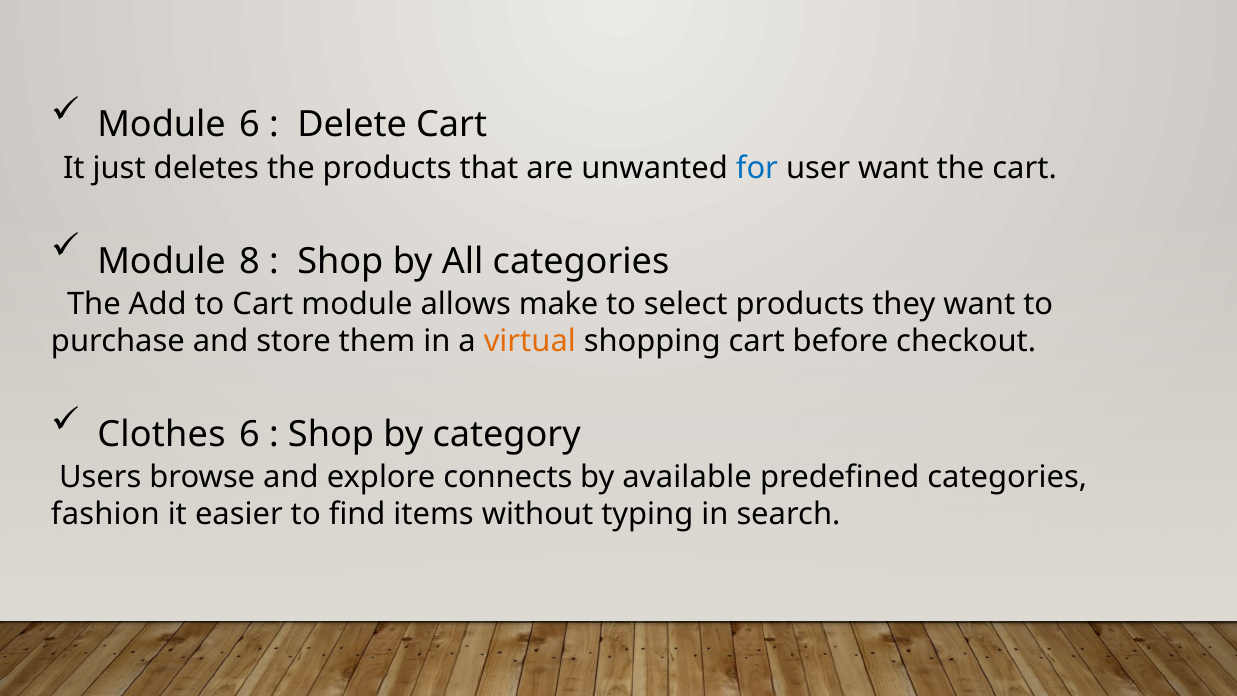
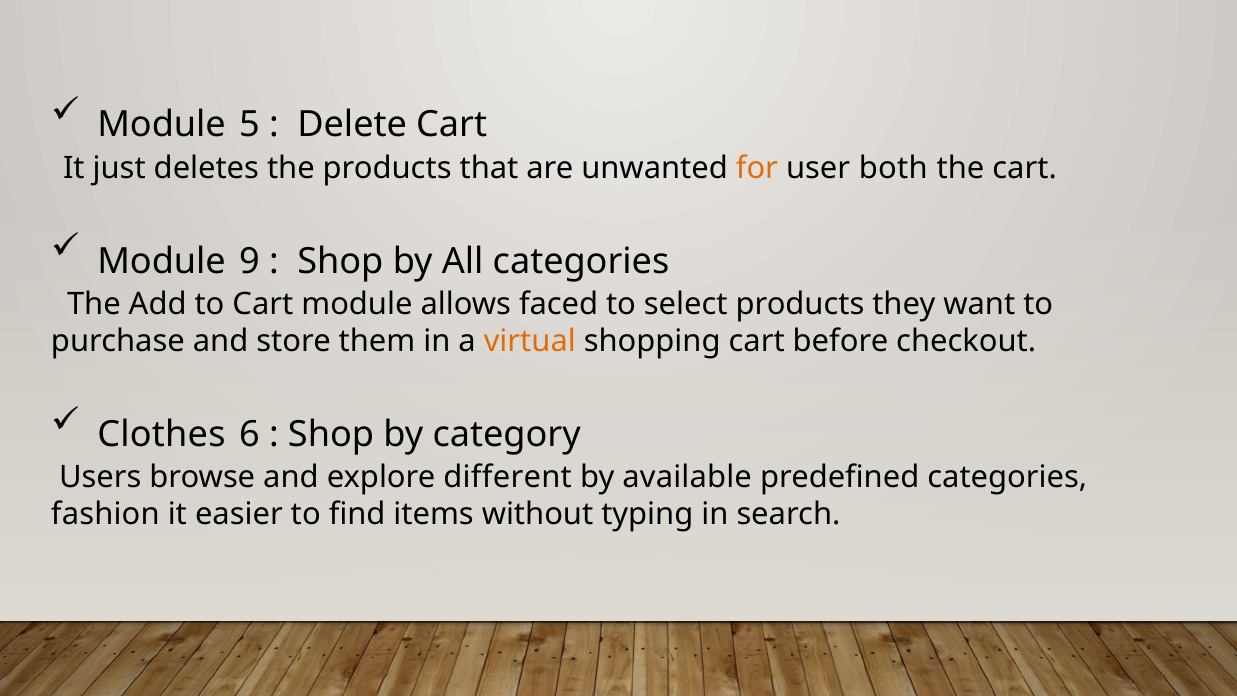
Module 6: 6 -> 5
for colour: blue -> orange
user want: want -> both
8: 8 -> 9
make: make -> faced
connects: connects -> different
